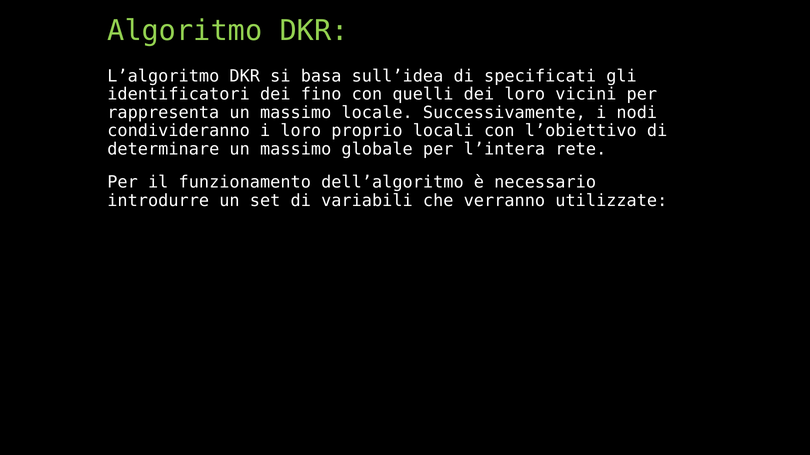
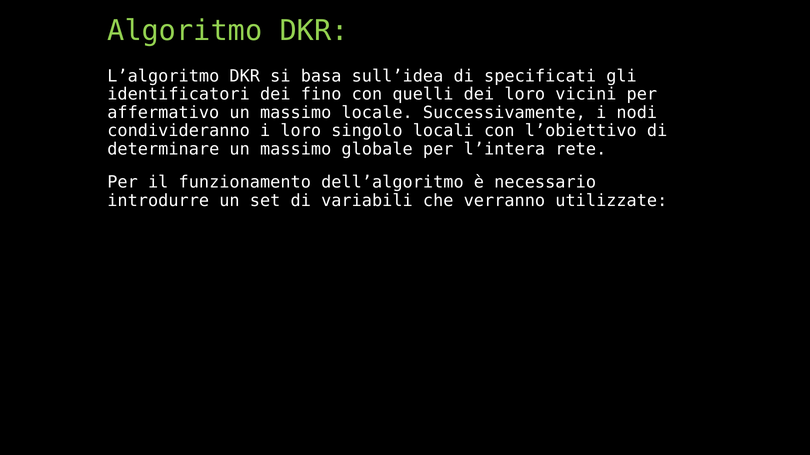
rappresenta: rappresenta -> affermativo
proprio: proprio -> singolo
